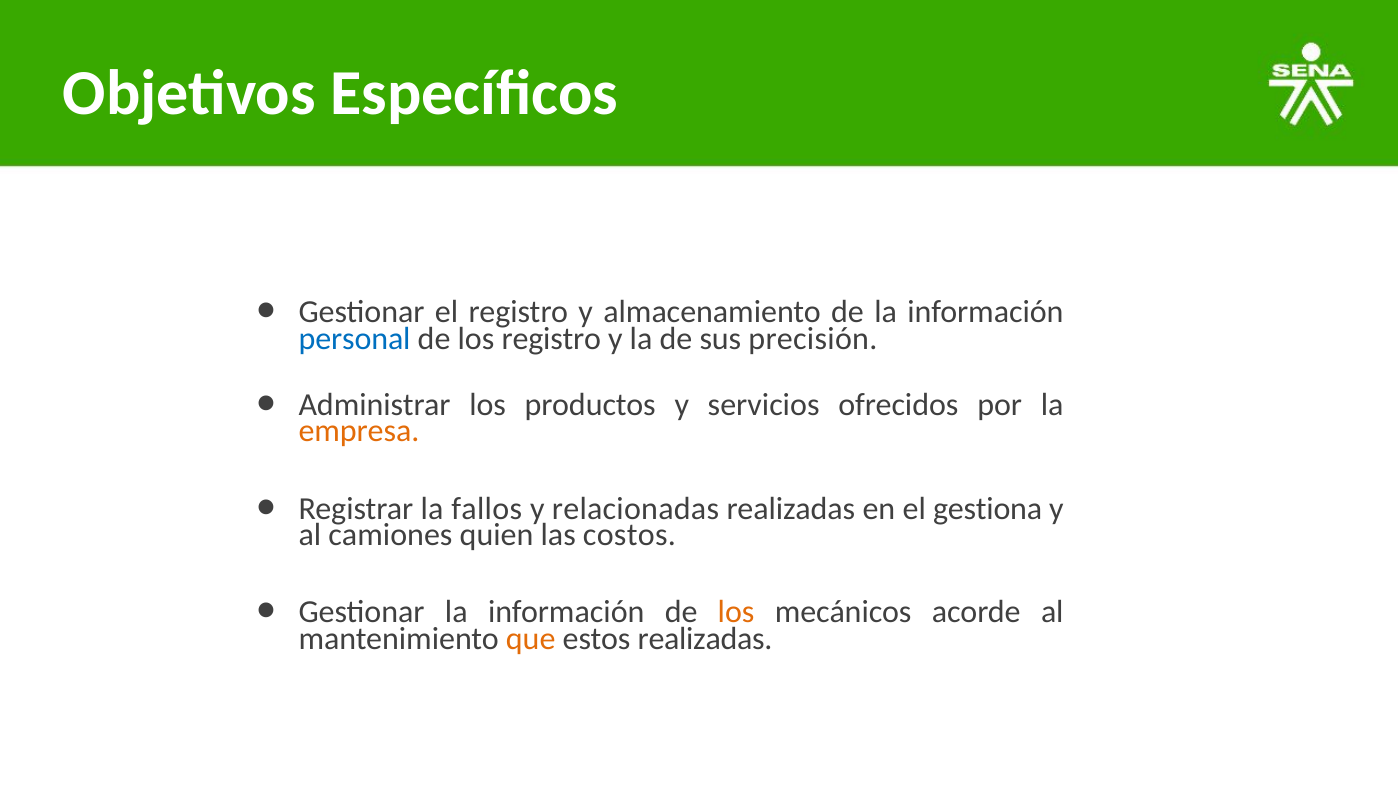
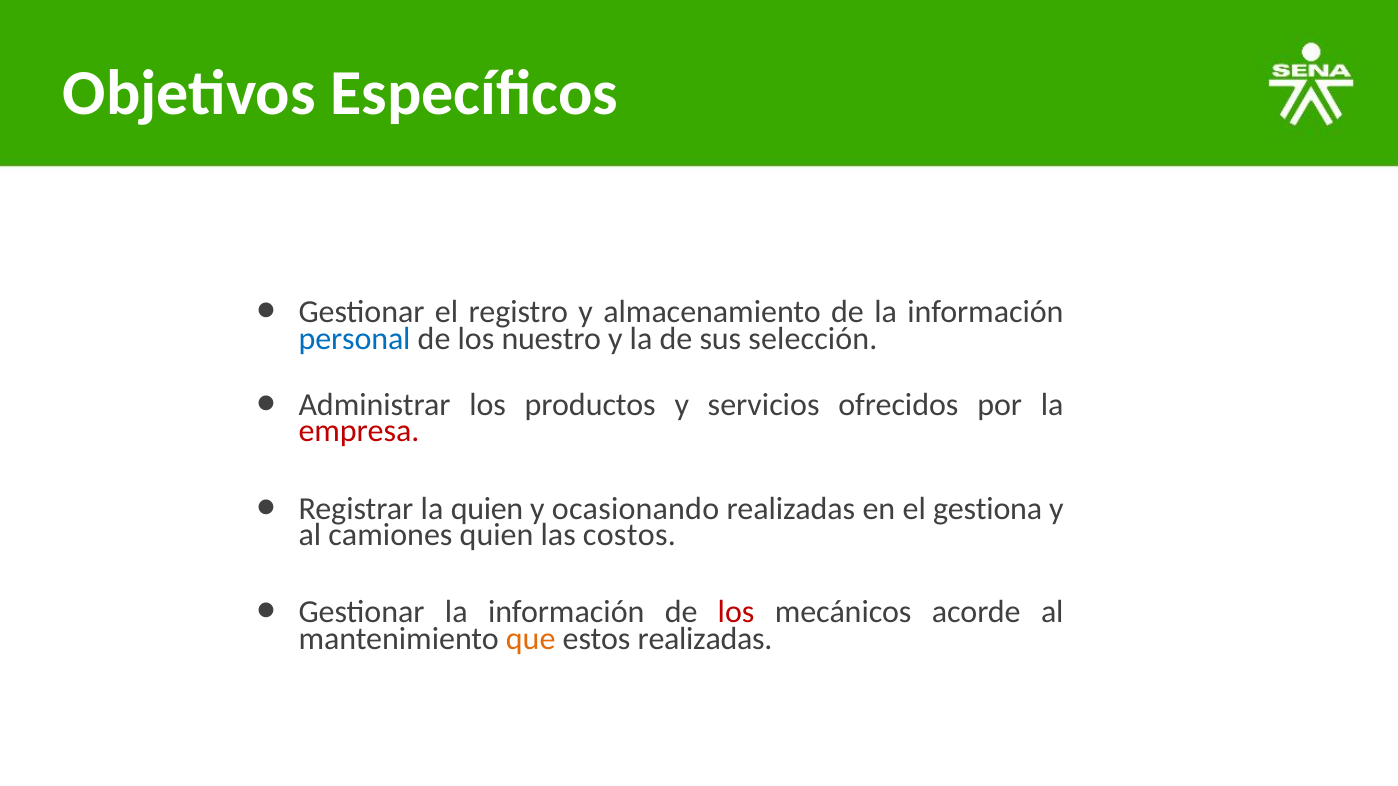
los registro: registro -> nuestro
precisión: precisión -> selección
empresa colour: orange -> red
la fallos: fallos -> quien
relacionadas: relacionadas -> ocasionando
los at (736, 613) colour: orange -> red
